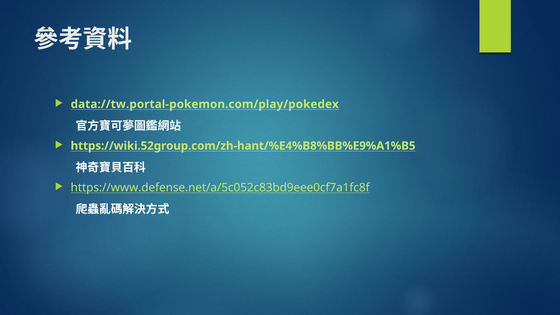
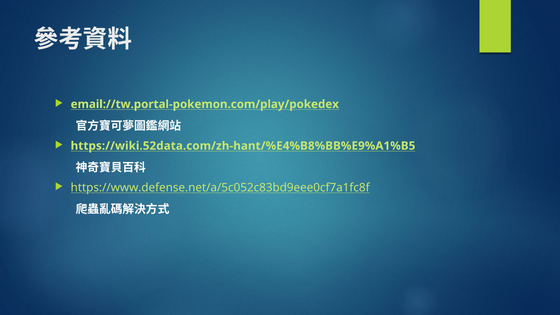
data://tw.portal-pokemon.com/play/pokedex: data://tw.portal-pokemon.com/play/pokedex -> email://tw.portal-pokemon.com/play/pokedex
https://wiki.52group.com/zh-hant/%E4%B8%BB%E9%A1%B5: https://wiki.52group.com/zh-hant/%E4%B8%BB%E9%A1%B5 -> https://wiki.52data.com/zh-hant/%E4%B8%BB%E9%A1%B5
